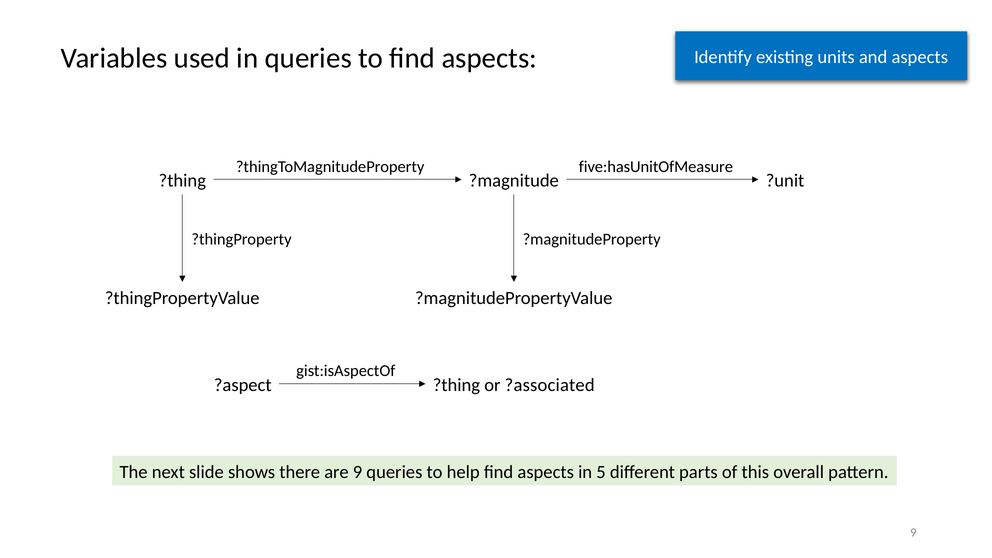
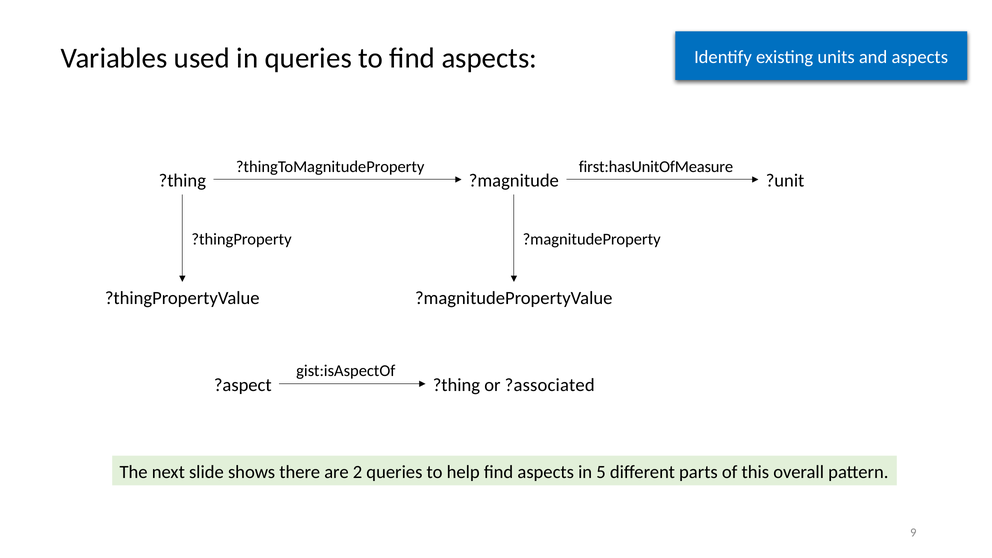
five:hasUnitOfMeasure: five:hasUnitOfMeasure -> first:hasUnitOfMeasure
are 9: 9 -> 2
